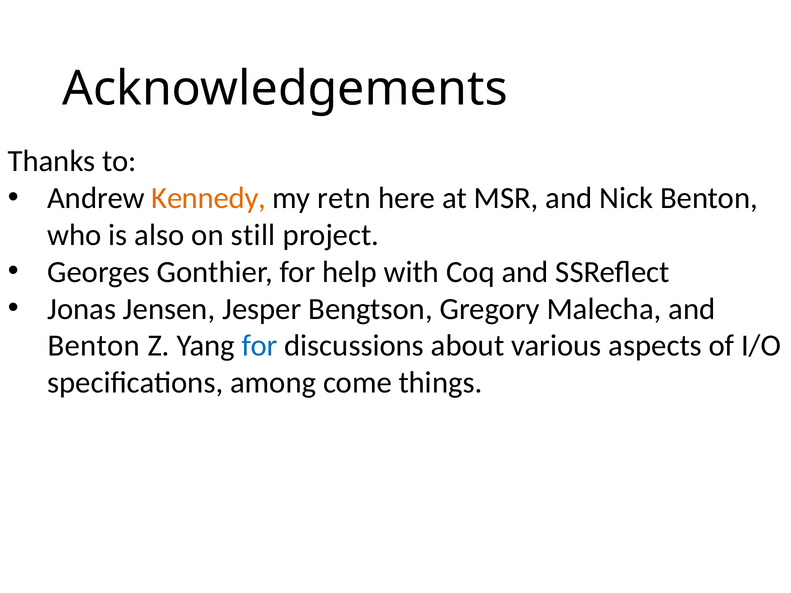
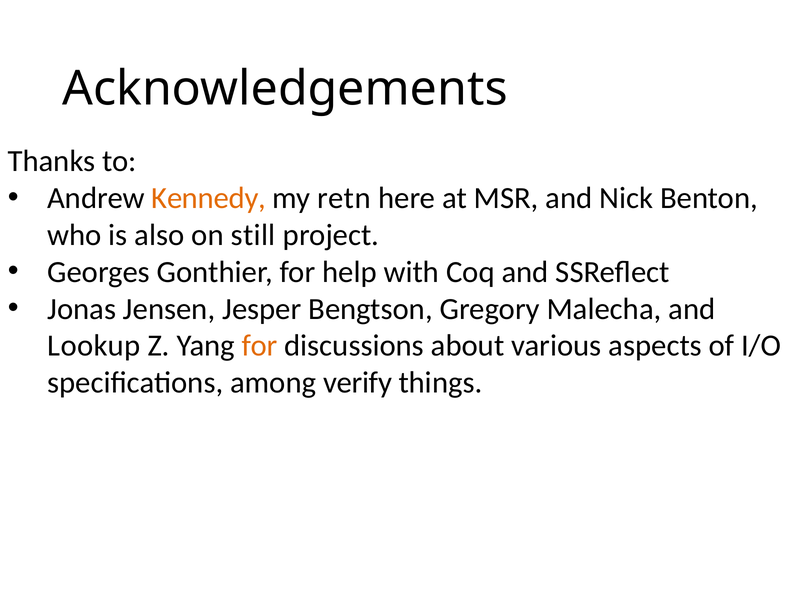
Benton at (94, 346): Benton -> Lookup
for at (260, 346) colour: blue -> orange
come: come -> verify
